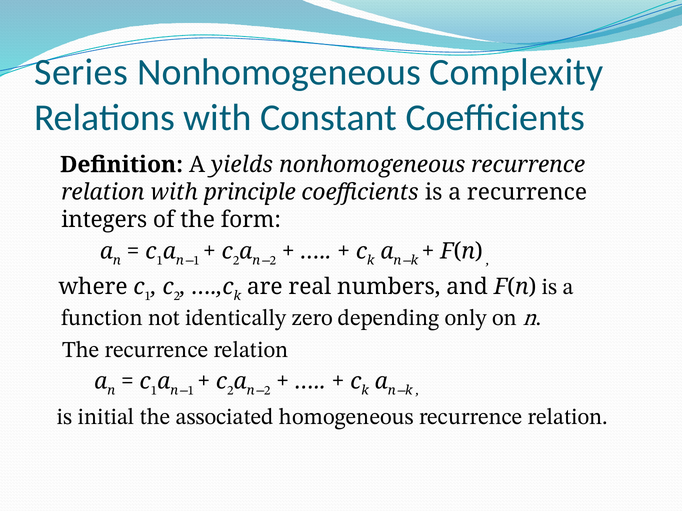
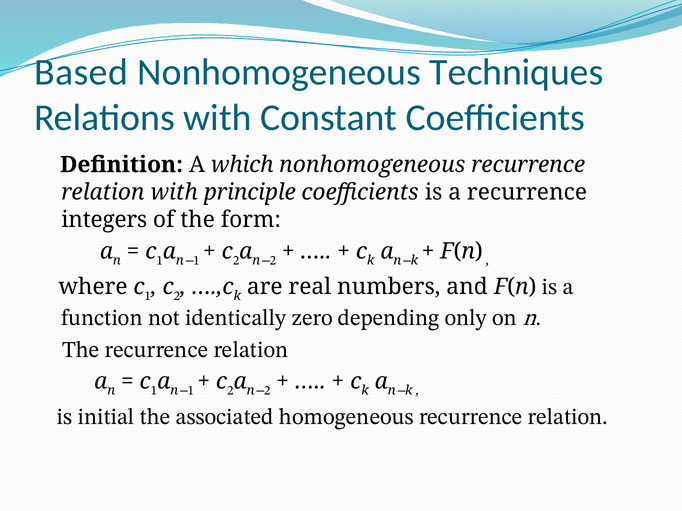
Series: Series -> Based
Complexity: Complexity -> Techniques
yields: yields -> which
